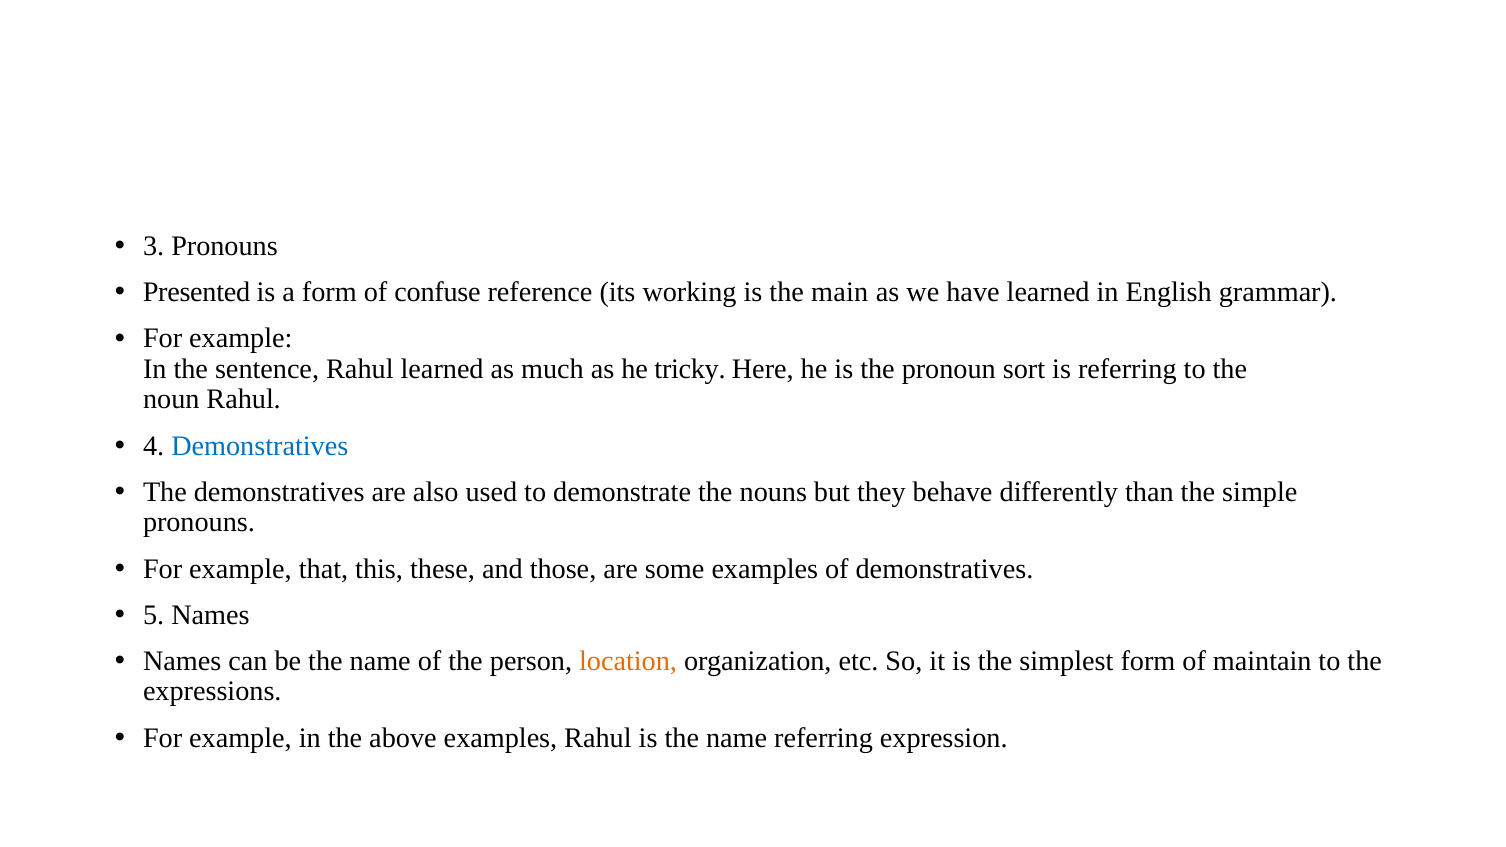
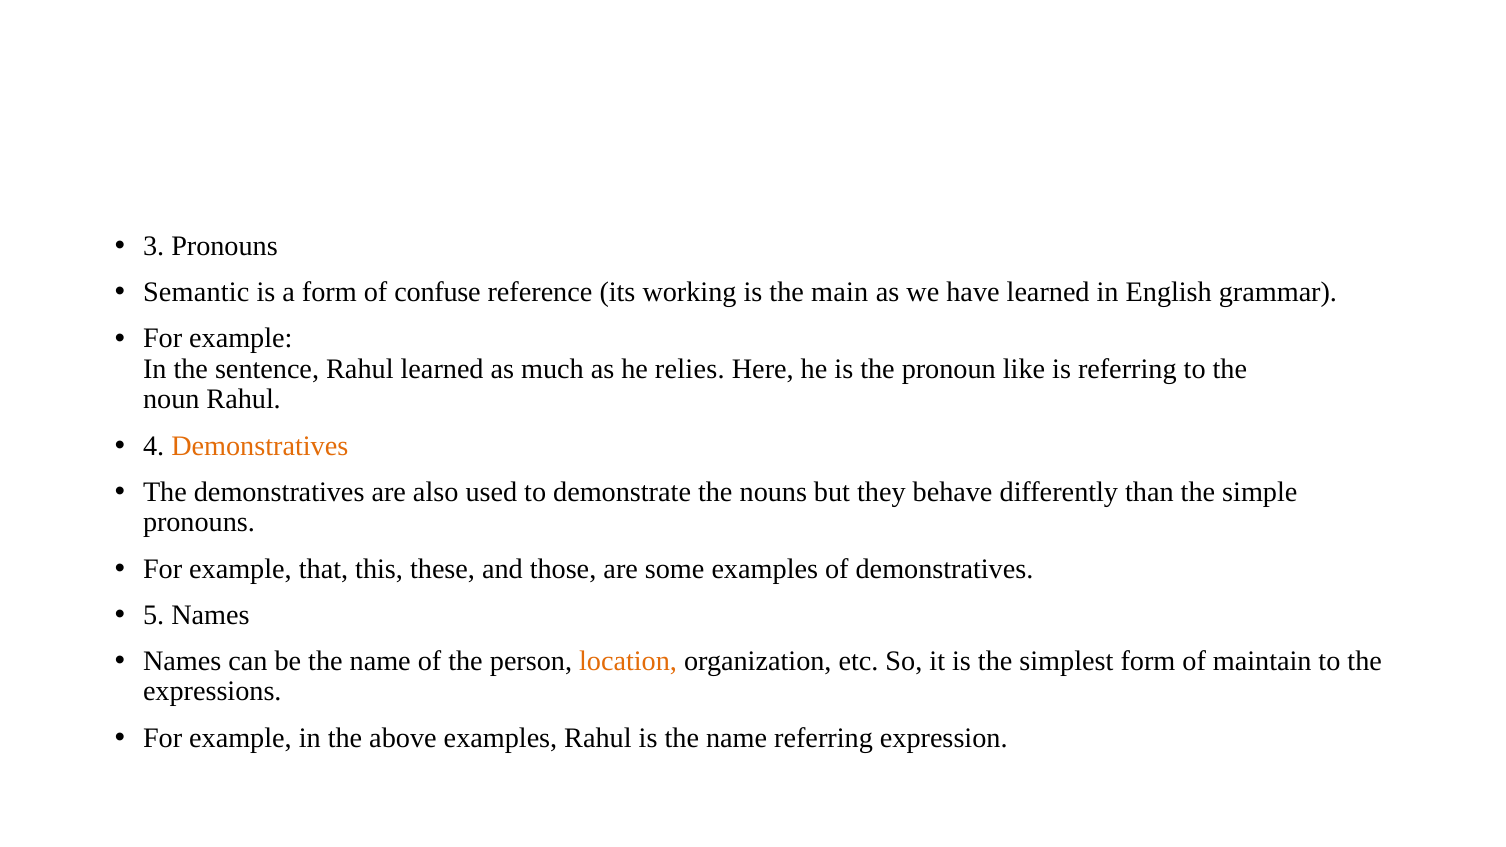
Presented: Presented -> Semantic
tricky: tricky -> relies
sort: sort -> like
Demonstratives at (260, 446) colour: blue -> orange
